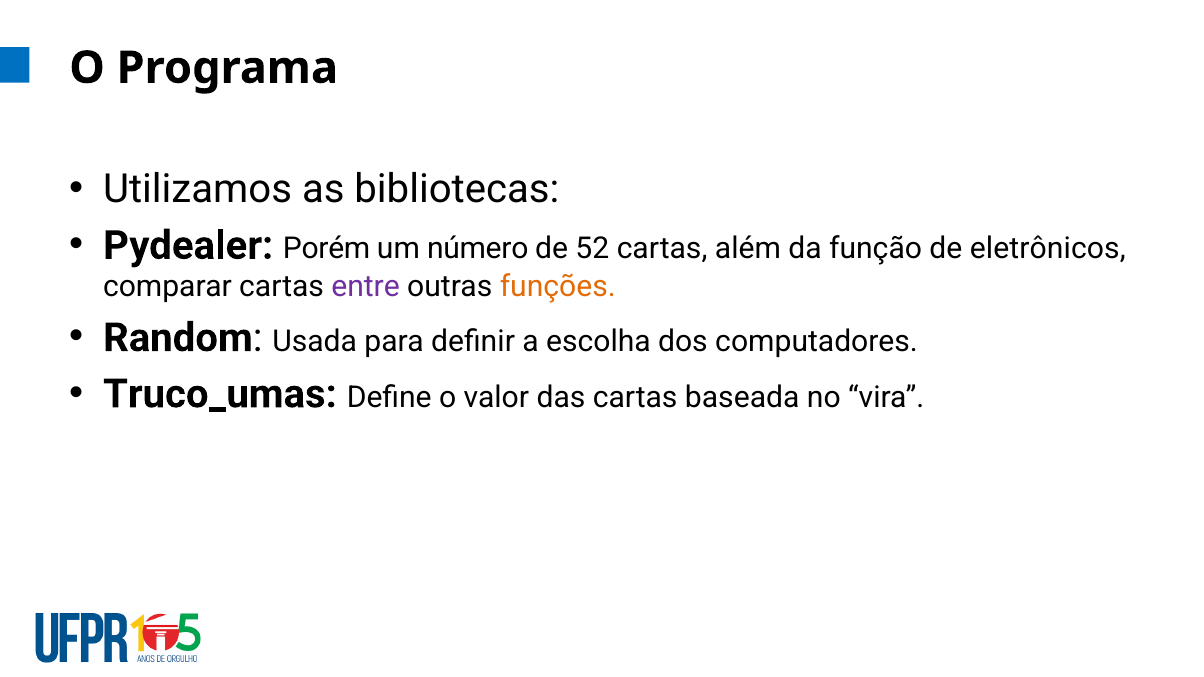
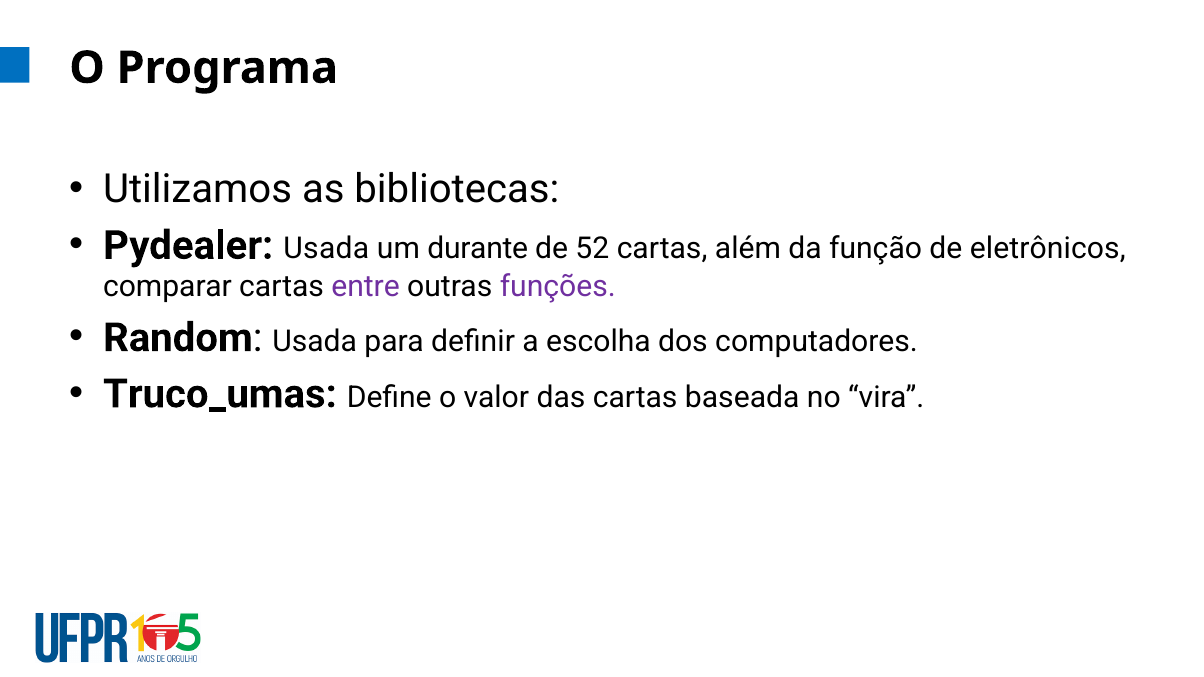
Pydealer Porém: Porém -> Usada
número: número -> durante
funções colour: orange -> purple
